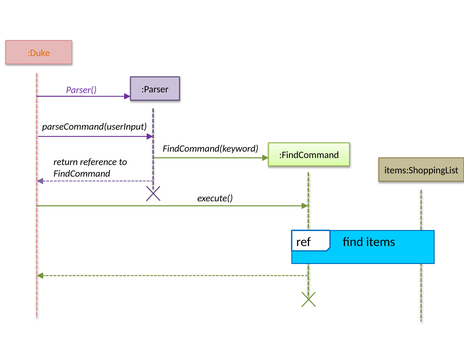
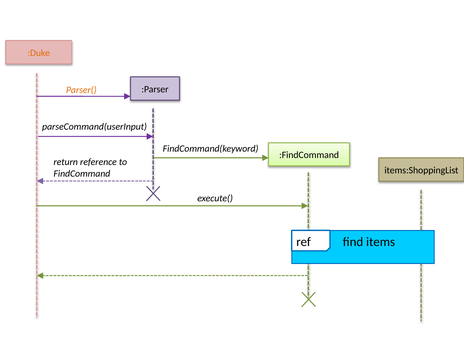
Parser( colour: purple -> orange
